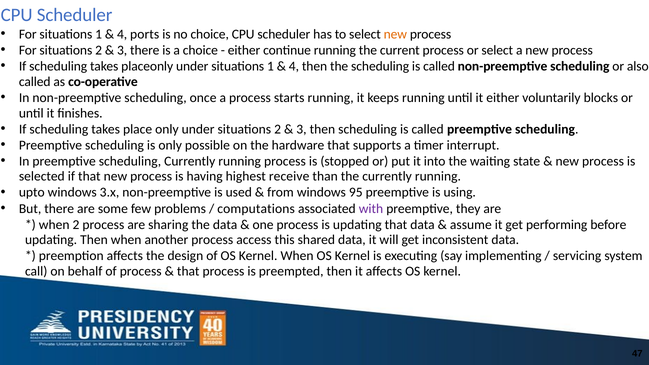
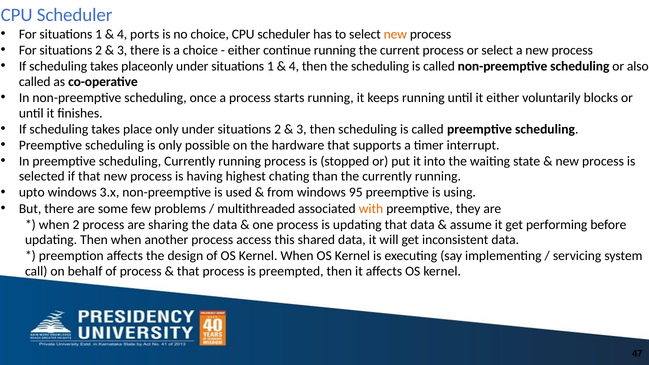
receive: receive -> chating
computations: computations -> multithreaded
with colour: purple -> orange
